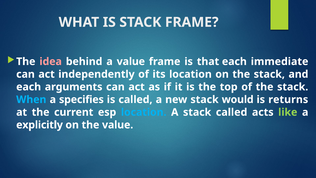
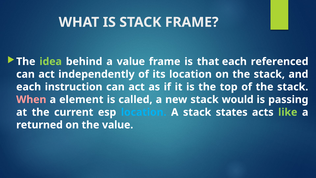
idea colour: pink -> light green
immediate: immediate -> referenced
arguments: arguments -> instruction
When colour: light blue -> pink
specifies: specifies -> element
returns: returns -> passing
stack called: called -> states
explicitly: explicitly -> returned
